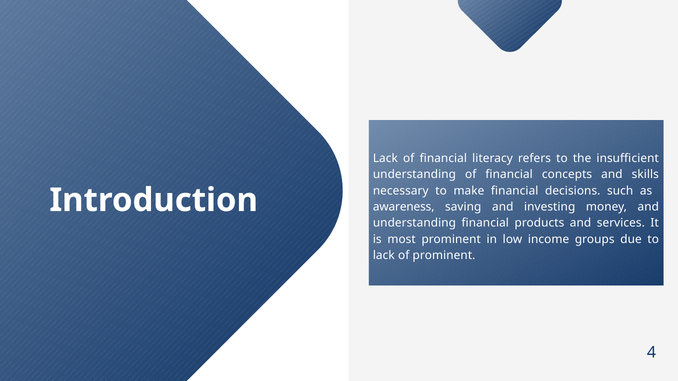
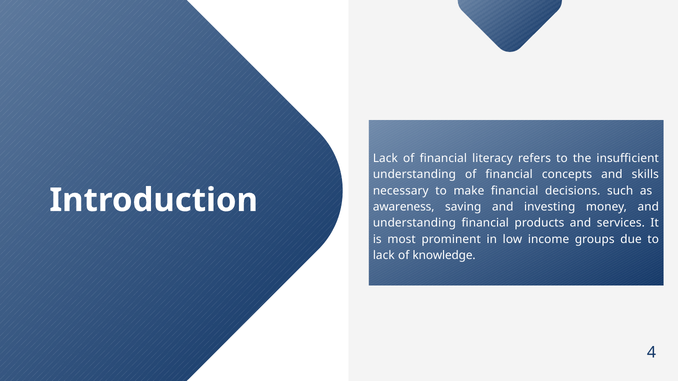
of prominent: prominent -> knowledge
